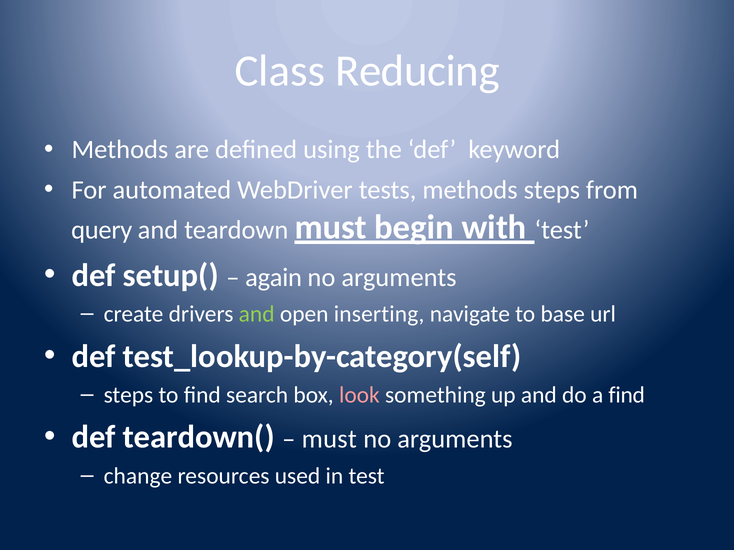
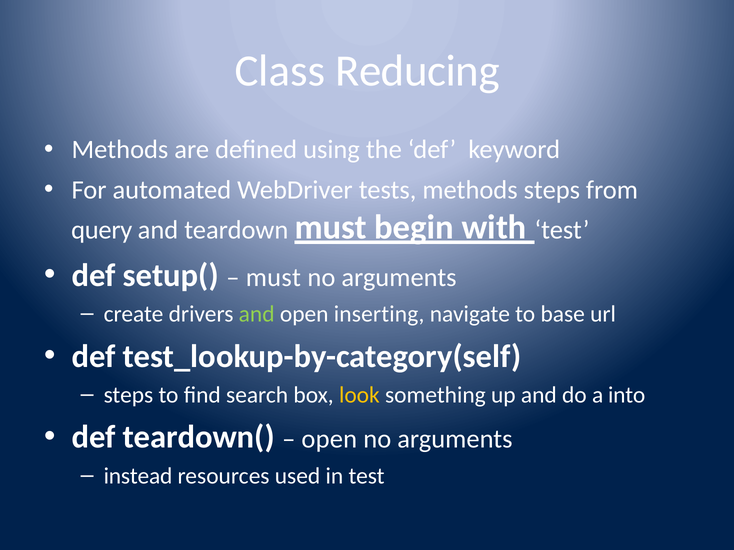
again at (274, 278): again -> must
look colour: pink -> yellow
a find: find -> into
must at (329, 440): must -> open
change: change -> instead
